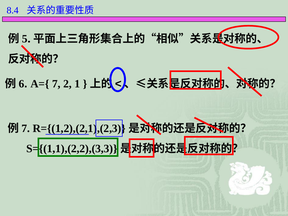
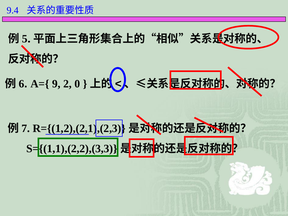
8.4: 8.4 -> 9.4
A={ 7: 7 -> 9
1: 1 -> 0
